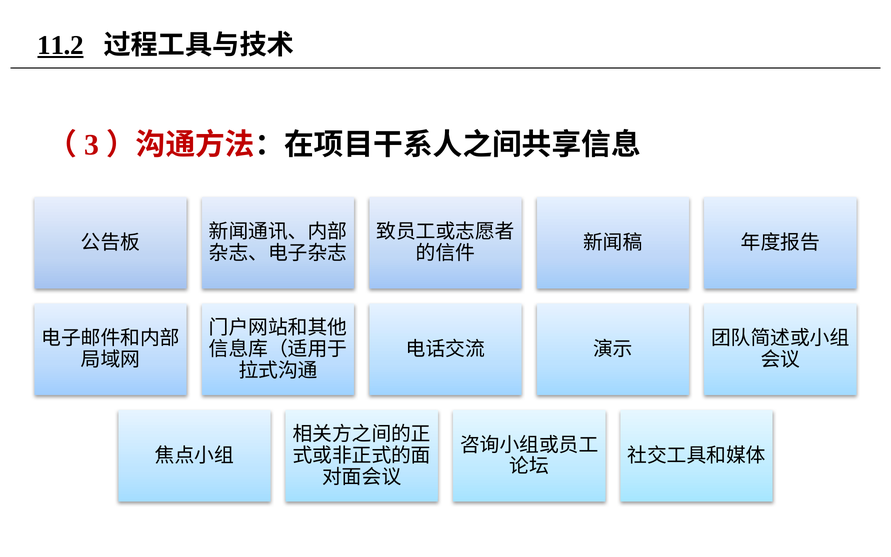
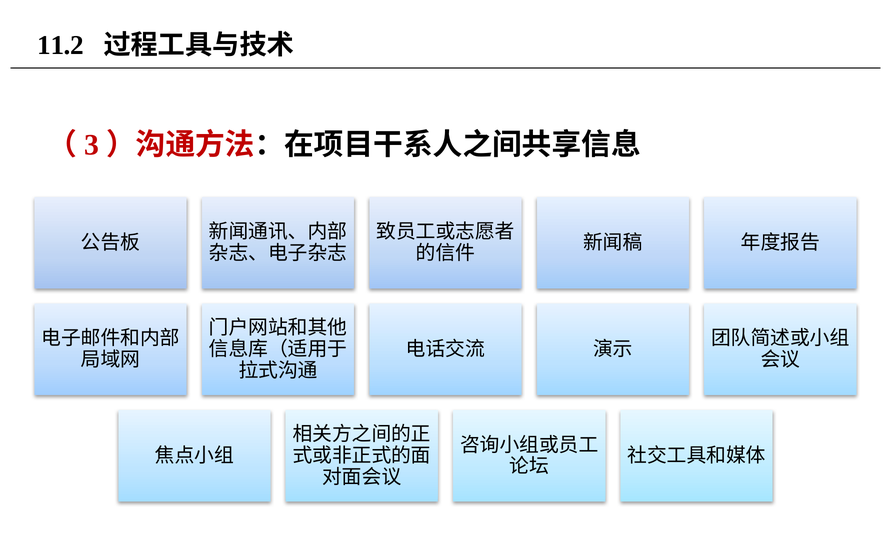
11.2 underline: present -> none
